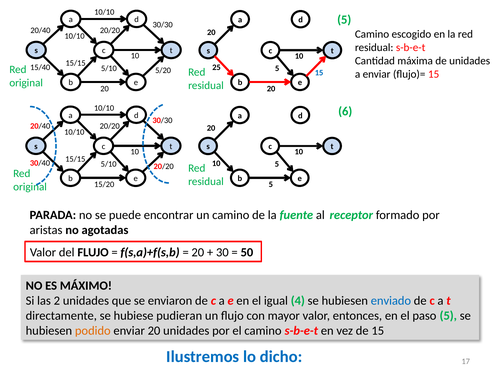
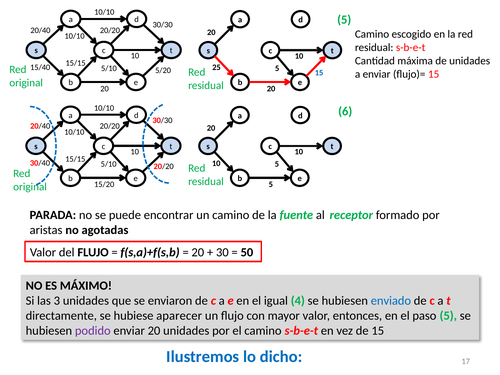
2: 2 -> 3
pudieran: pudieran -> aparecer
podido colour: orange -> purple
